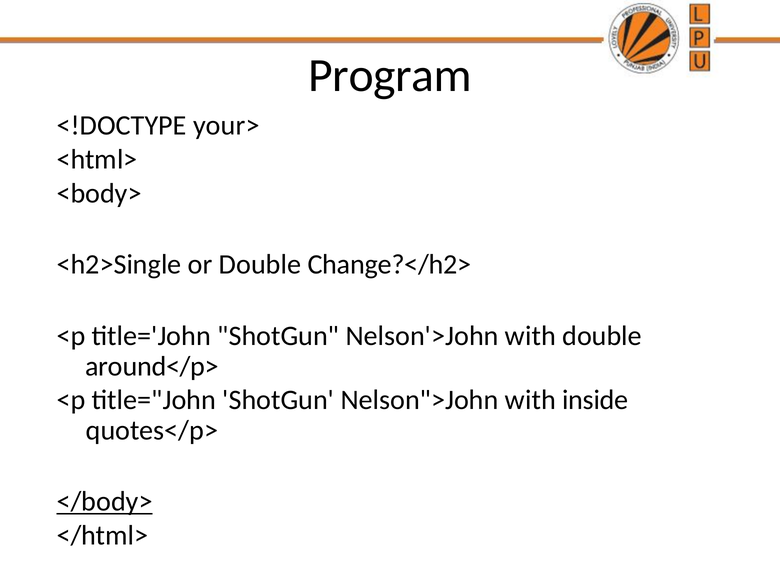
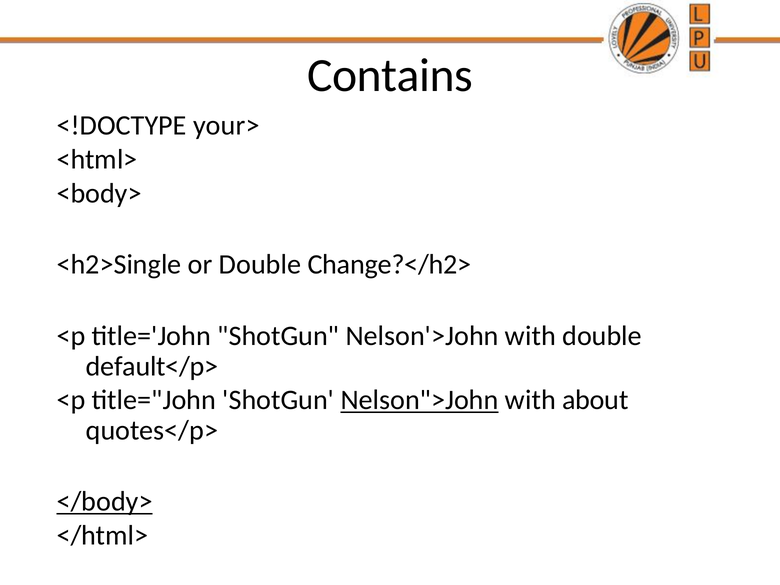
Program: Program -> Contains
around</p>: around</p> -> default</p>
Nelson">John underline: none -> present
inside: inside -> about
